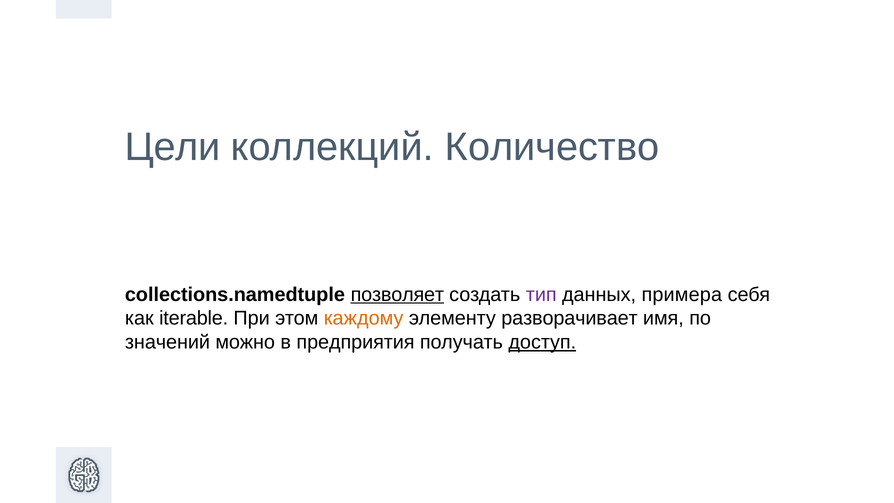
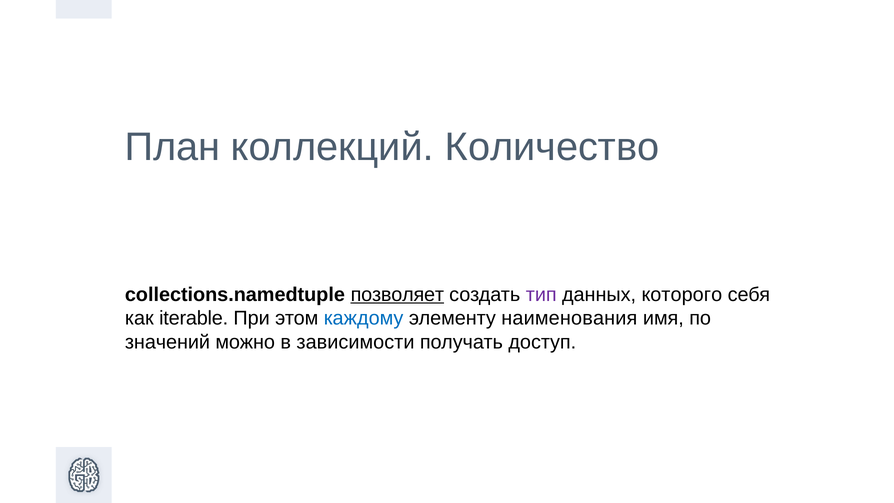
Цели: Цели -> План
примера: примера -> которого
каждому colour: orange -> blue
разворачивает: разворачивает -> наименования
предприятия: предприятия -> зависимости
доступ underline: present -> none
